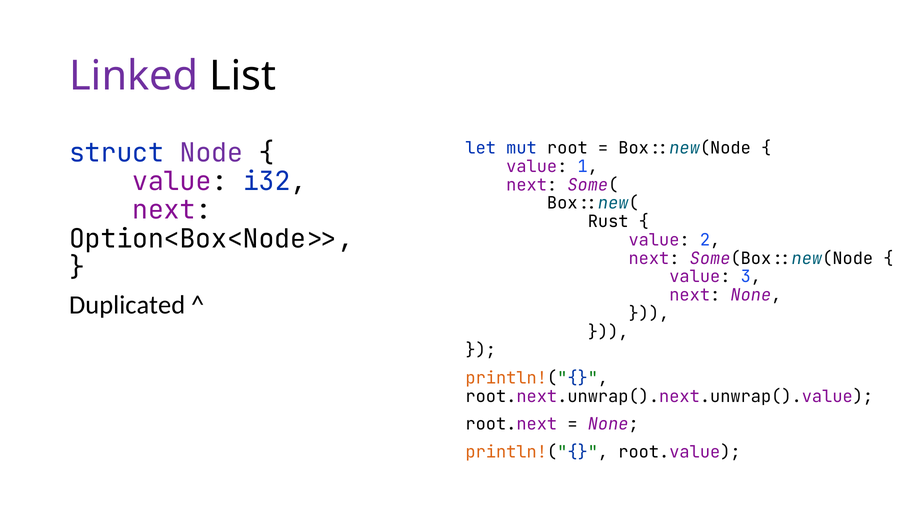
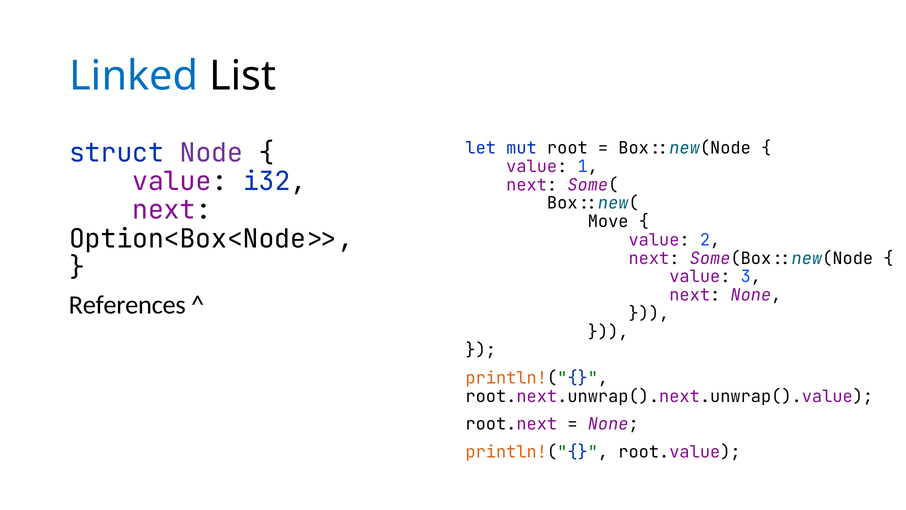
Linked colour: purple -> blue
Rust: Rust -> Move
Duplicated: Duplicated -> References
